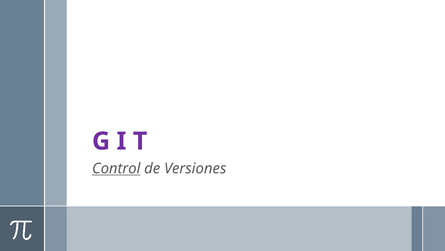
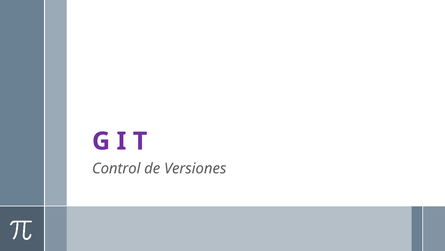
Control underline: present -> none
